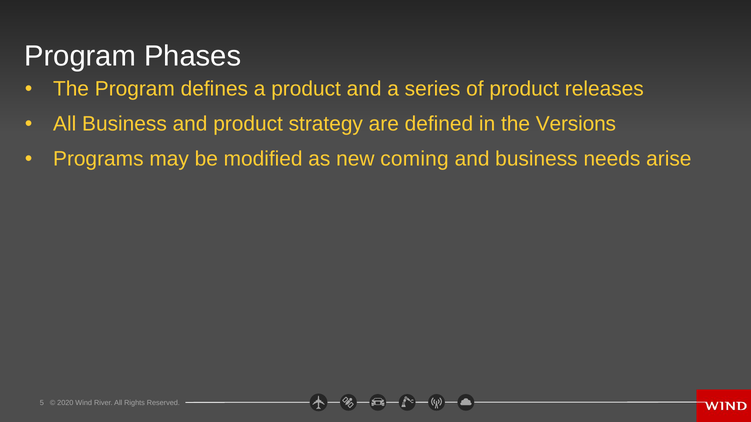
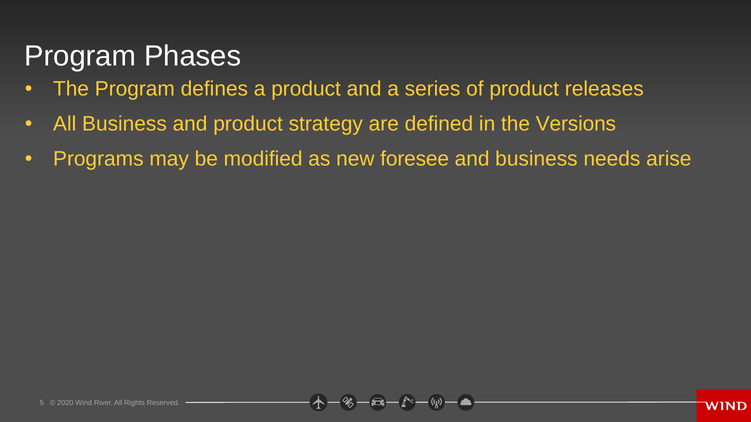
coming: coming -> foresee
